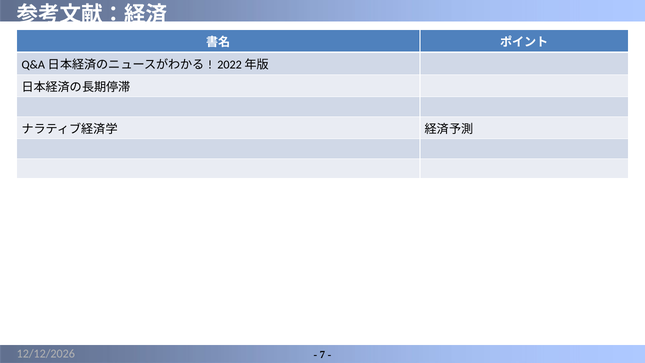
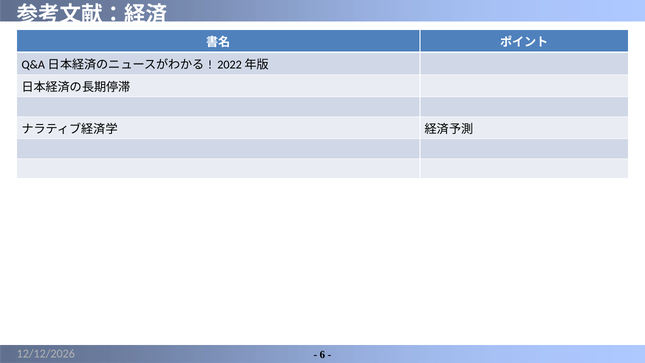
7: 7 -> 6
